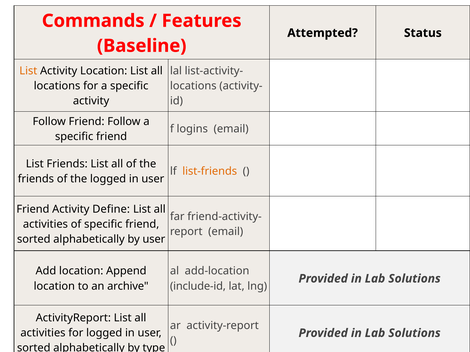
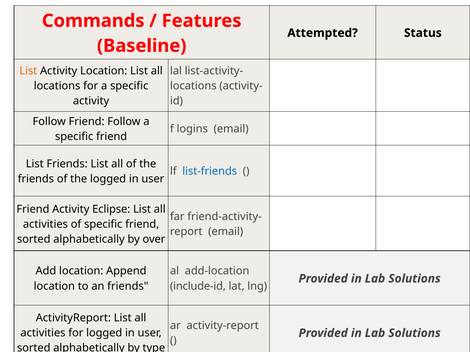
list-friends colour: orange -> blue
Define: Define -> Eclipse
by user: user -> over
an archive: archive -> friends
